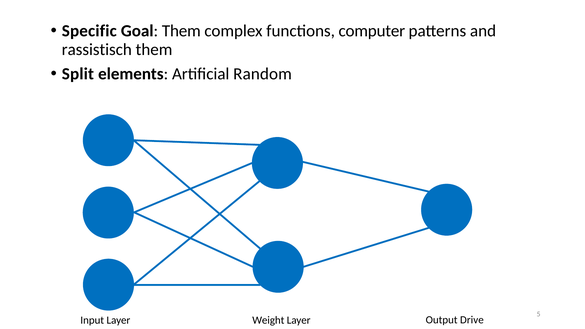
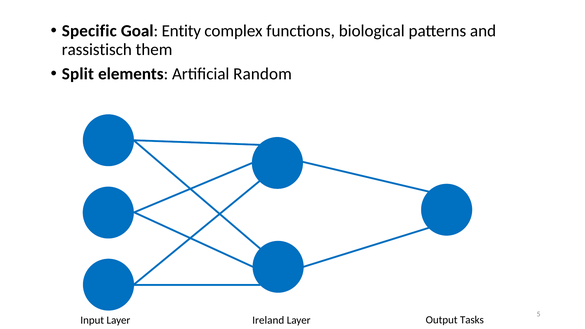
Goal Them: Them -> Entity
computer: computer -> biological
Weight: Weight -> Ireland
Drive: Drive -> Tasks
